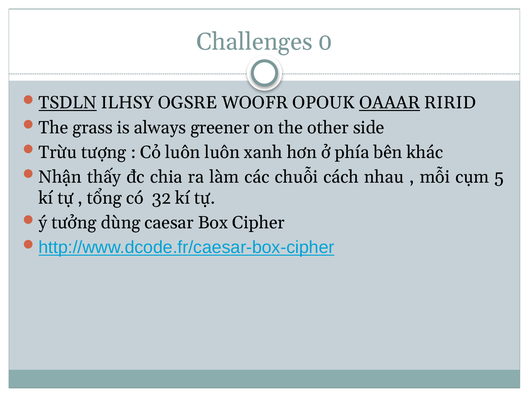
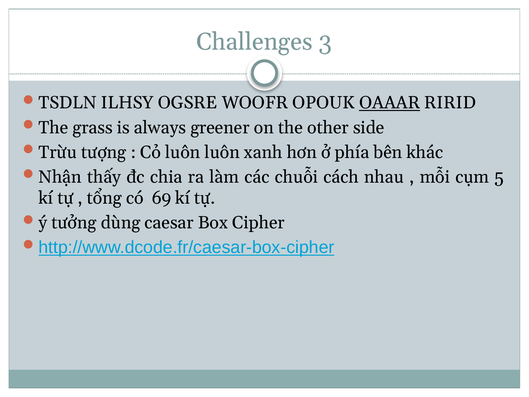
0: 0 -> 3
TSDLN underline: present -> none
32: 32 -> 69
